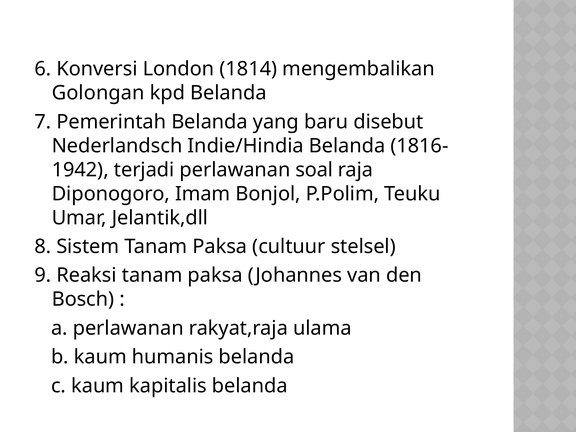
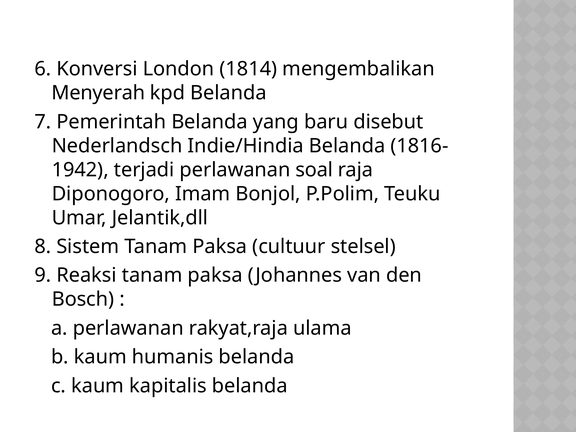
Golongan: Golongan -> Menyerah
